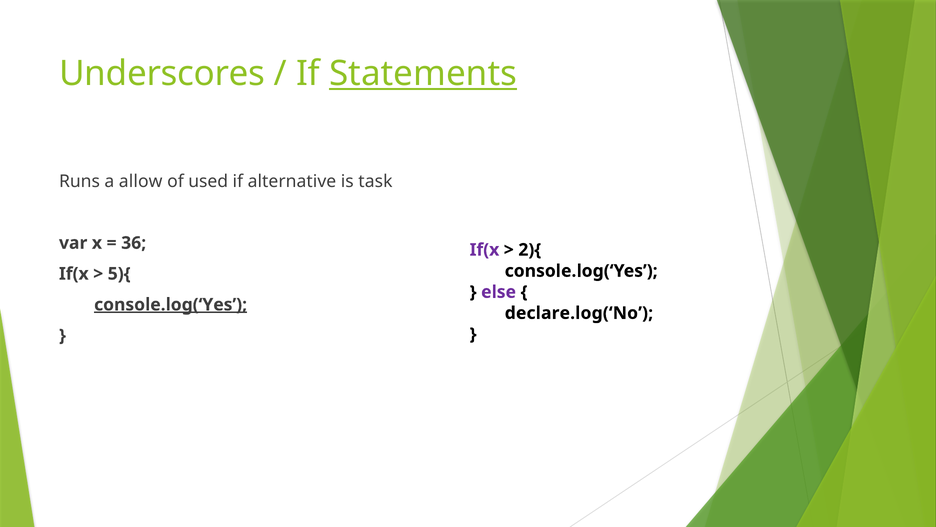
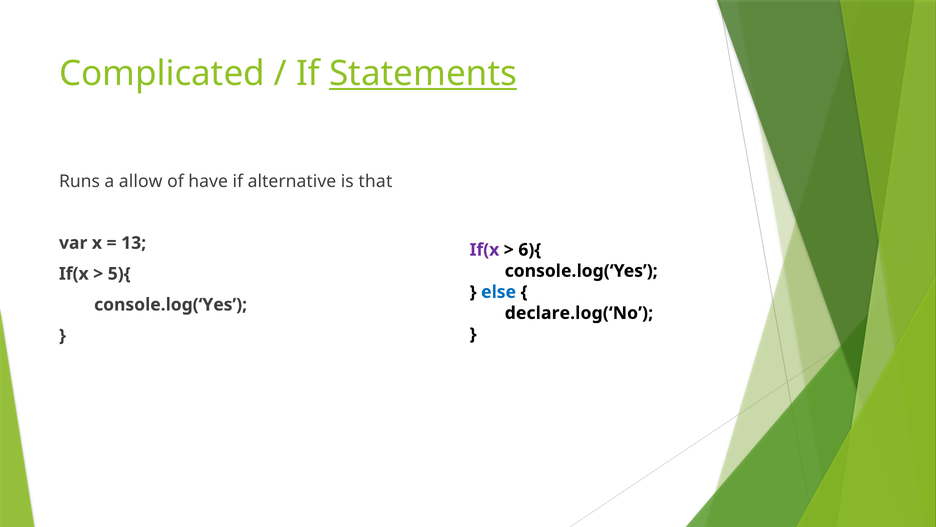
Underscores: Underscores -> Complicated
used: used -> have
task: task -> that
36: 36 -> 13
2){: 2){ -> 6){
else colour: purple -> blue
console.log(‘Yes at (171, 304) underline: present -> none
